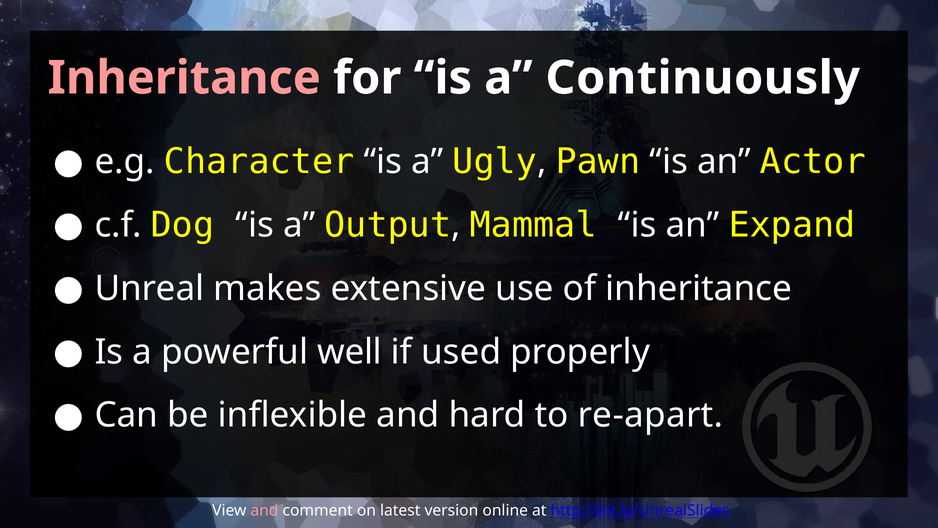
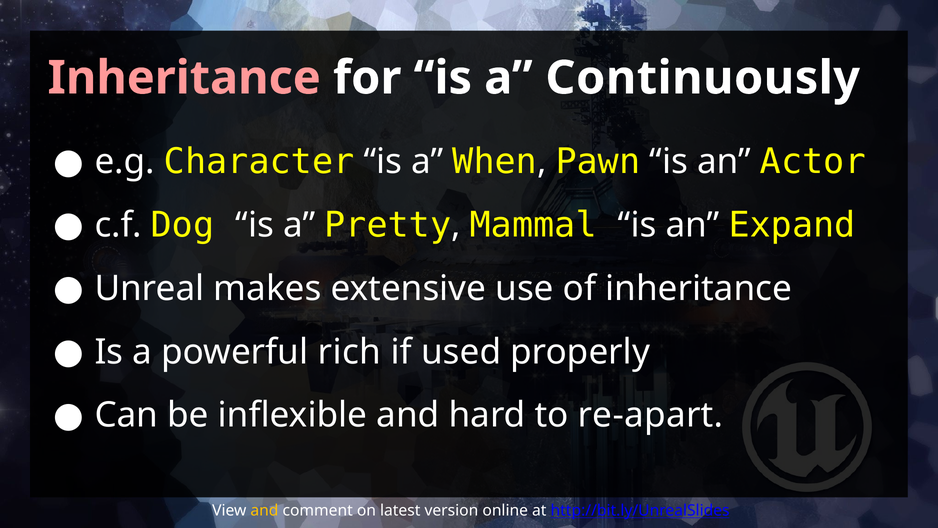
Ugly: Ugly -> When
Output: Output -> Pretty
well: well -> rich
and at (264, 510) colour: pink -> yellow
